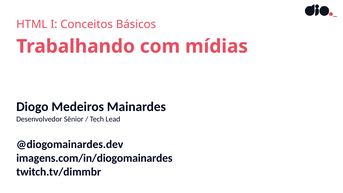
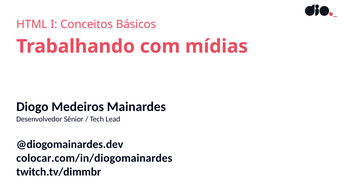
imagens.com/in/diogomainardes: imagens.com/in/diogomainardes -> colocar.com/in/diogomainardes
